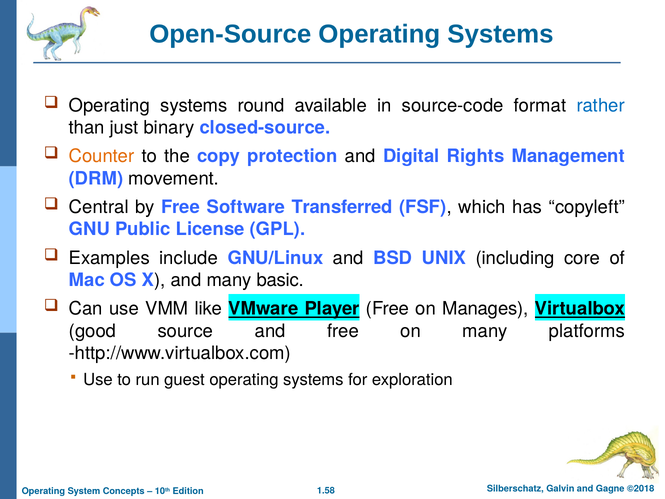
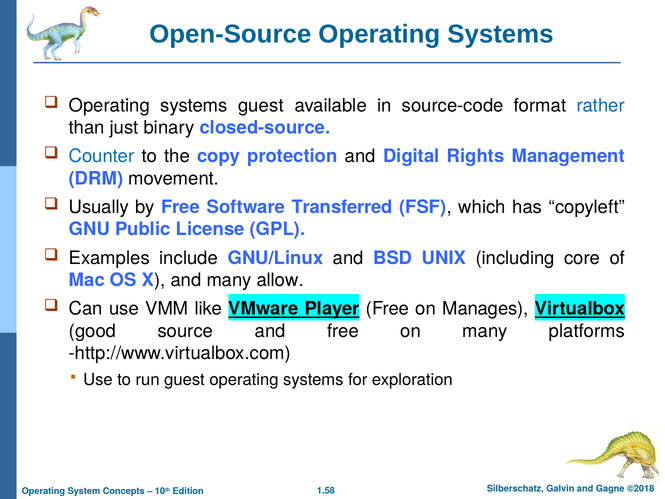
systems round: round -> guest
Counter colour: orange -> blue
Central: Central -> Usually
basic: basic -> allow
